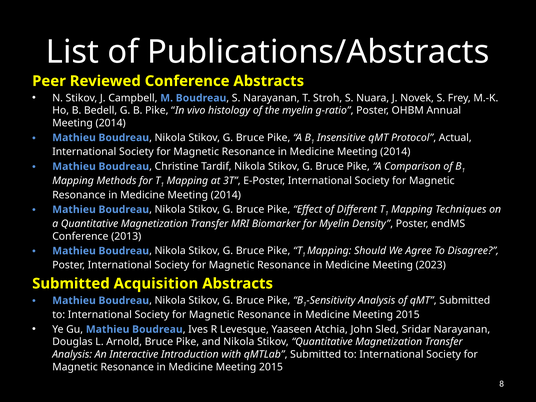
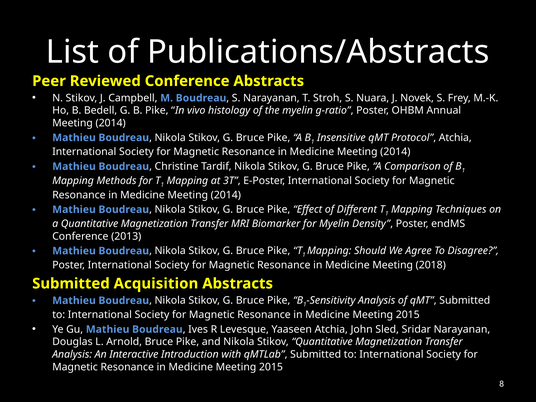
Protocol Actual: Actual -> Atchia
2023: 2023 -> 2018
